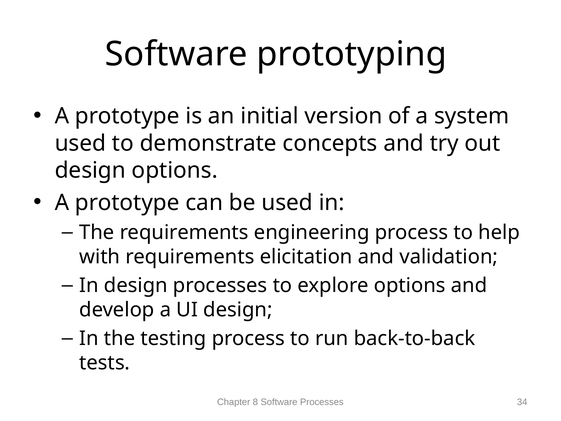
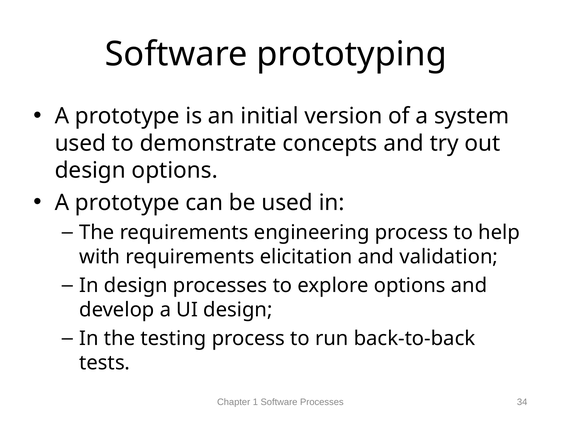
8: 8 -> 1
